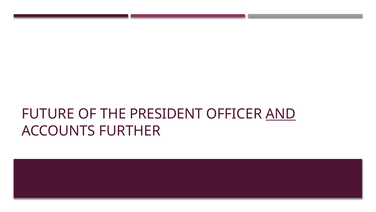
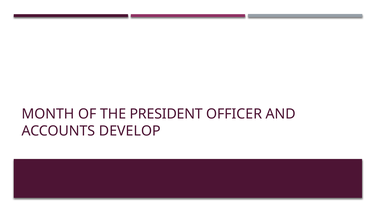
FUTURE: FUTURE -> MONTH
AND underline: present -> none
FURTHER: FURTHER -> DEVELOP
